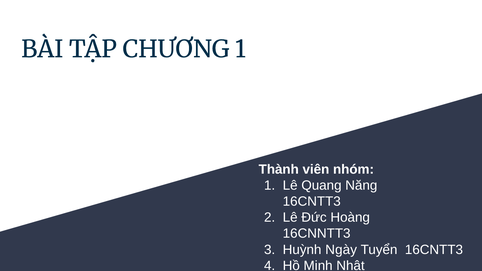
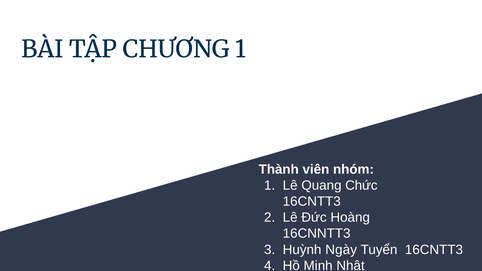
Năng: Năng -> Chức
